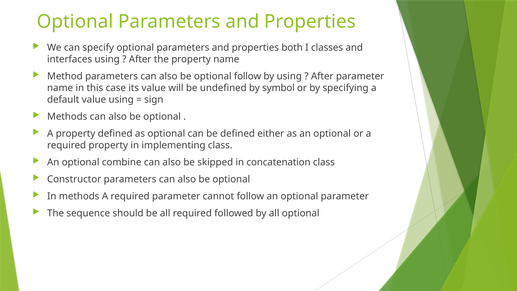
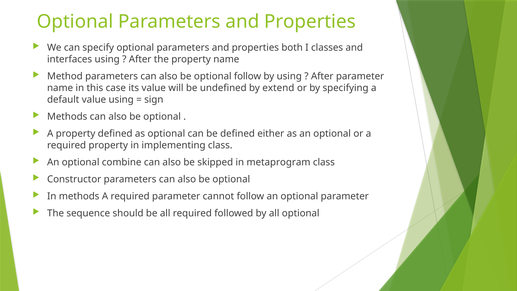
symbol: symbol -> extend
concatenation: concatenation -> metaprogram
